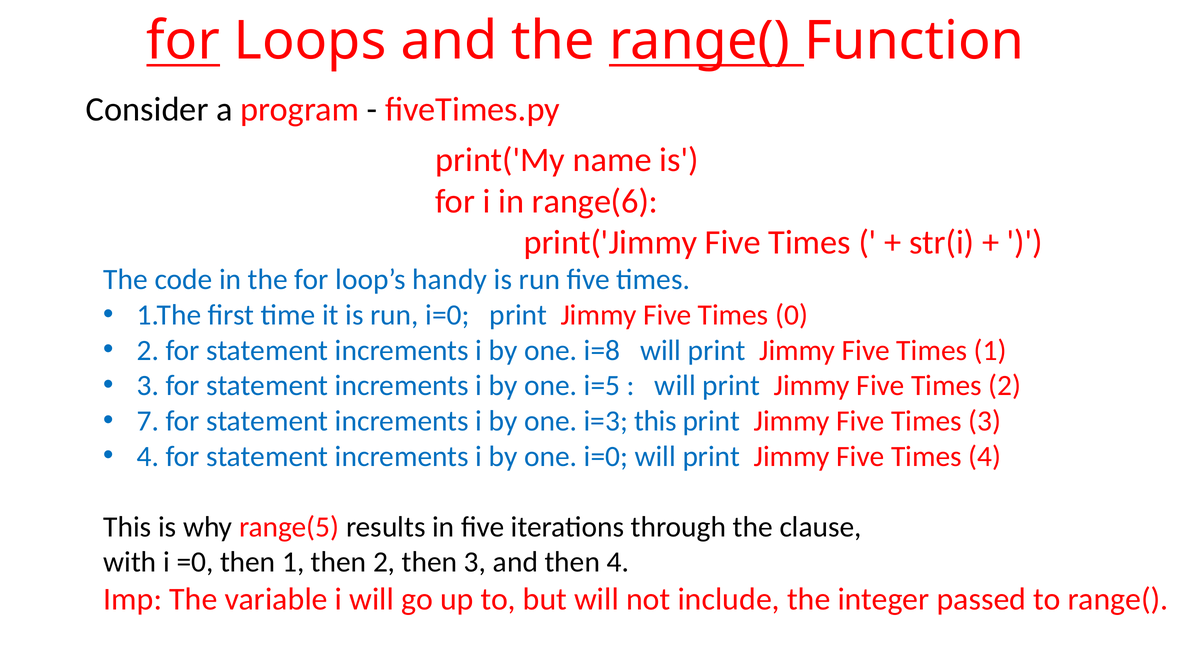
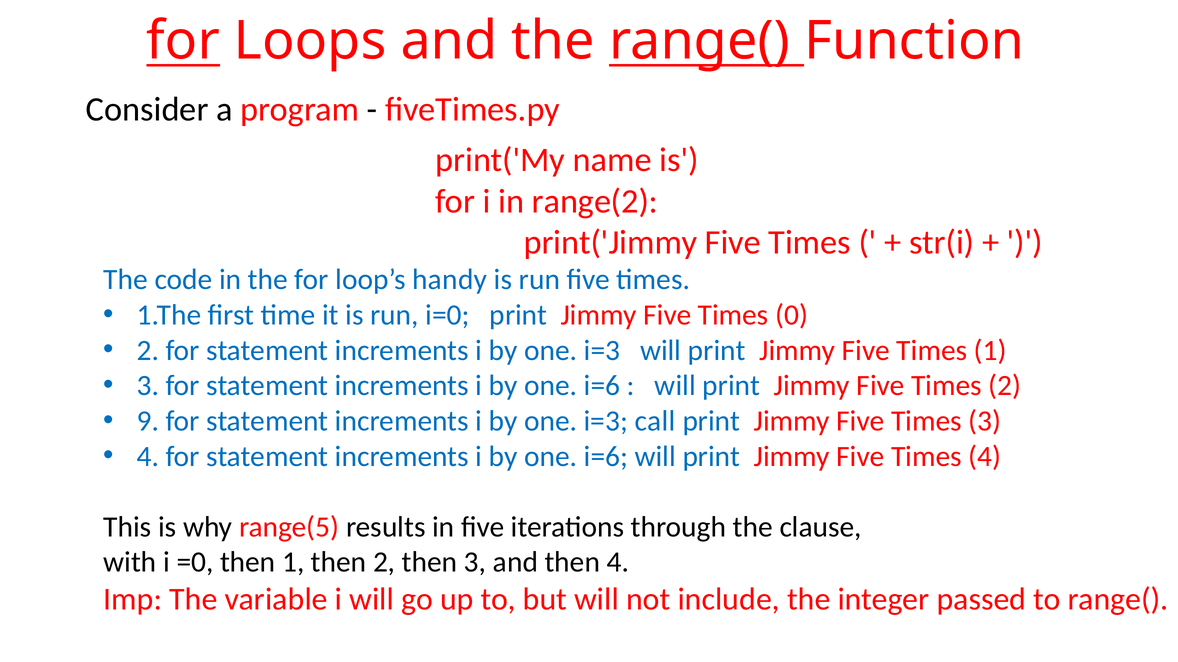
range(6: range(6 -> range(2
i=8 at (602, 351): i=8 -> i=3
i=5 at (602, 386): i=5 -> i=6
7: 7 -> 9
i=3 this: this -> call
i=0 at (606, 457): i=0 -> i=6
